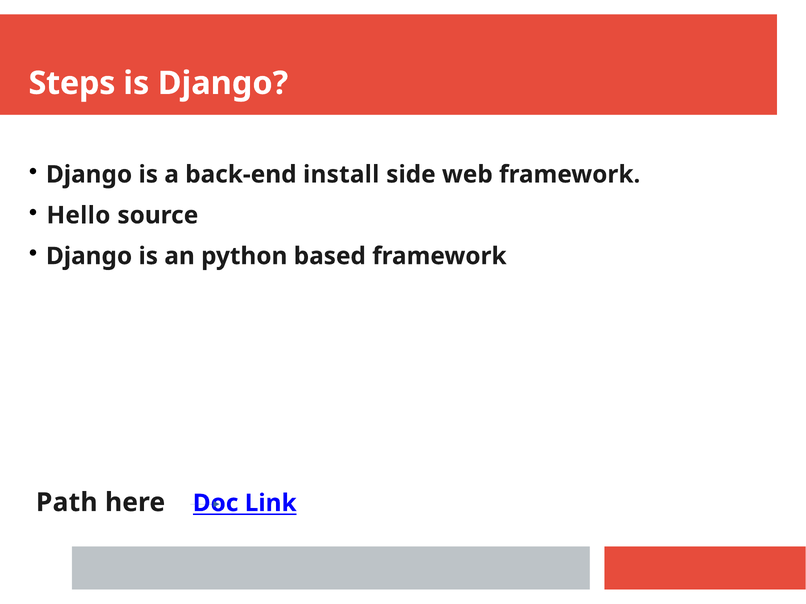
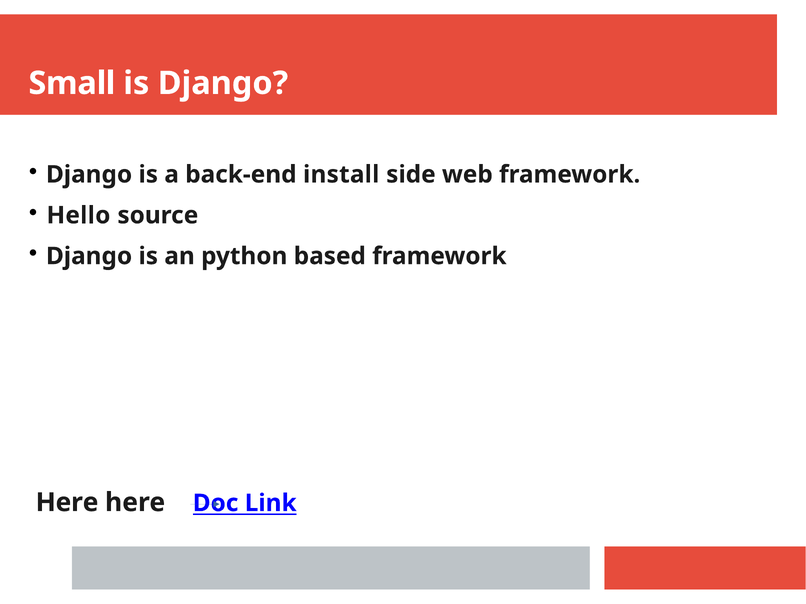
Steps: Steps -> Small
Path at (67, 503): Path -> Here
